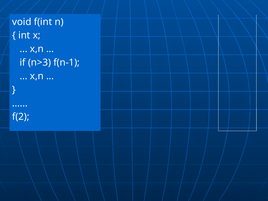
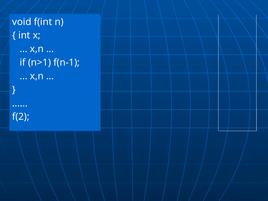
n>3: n>3 -> n>1
